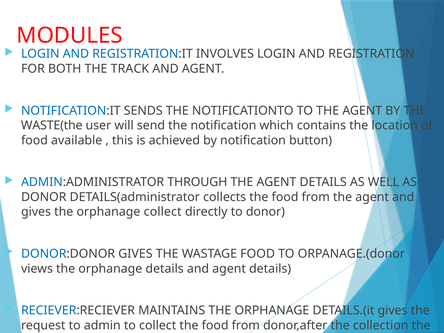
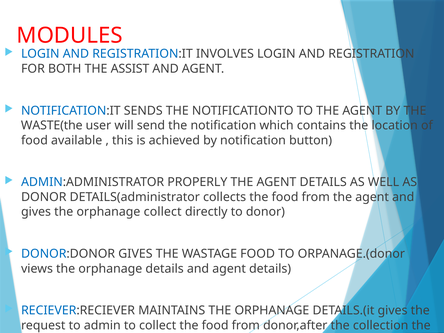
TRACK: TRACK -> ASSIST
THROUGH: THROUGH -> PROPERLY
